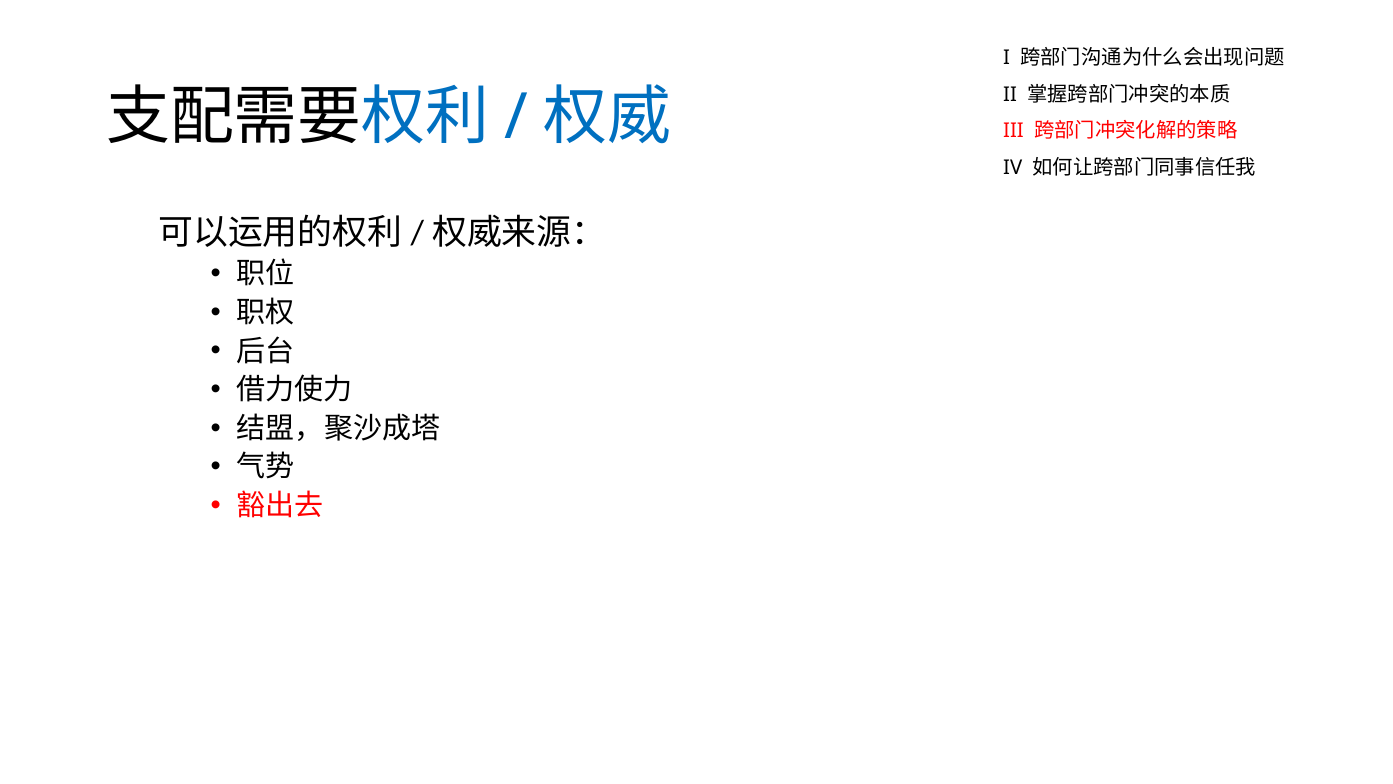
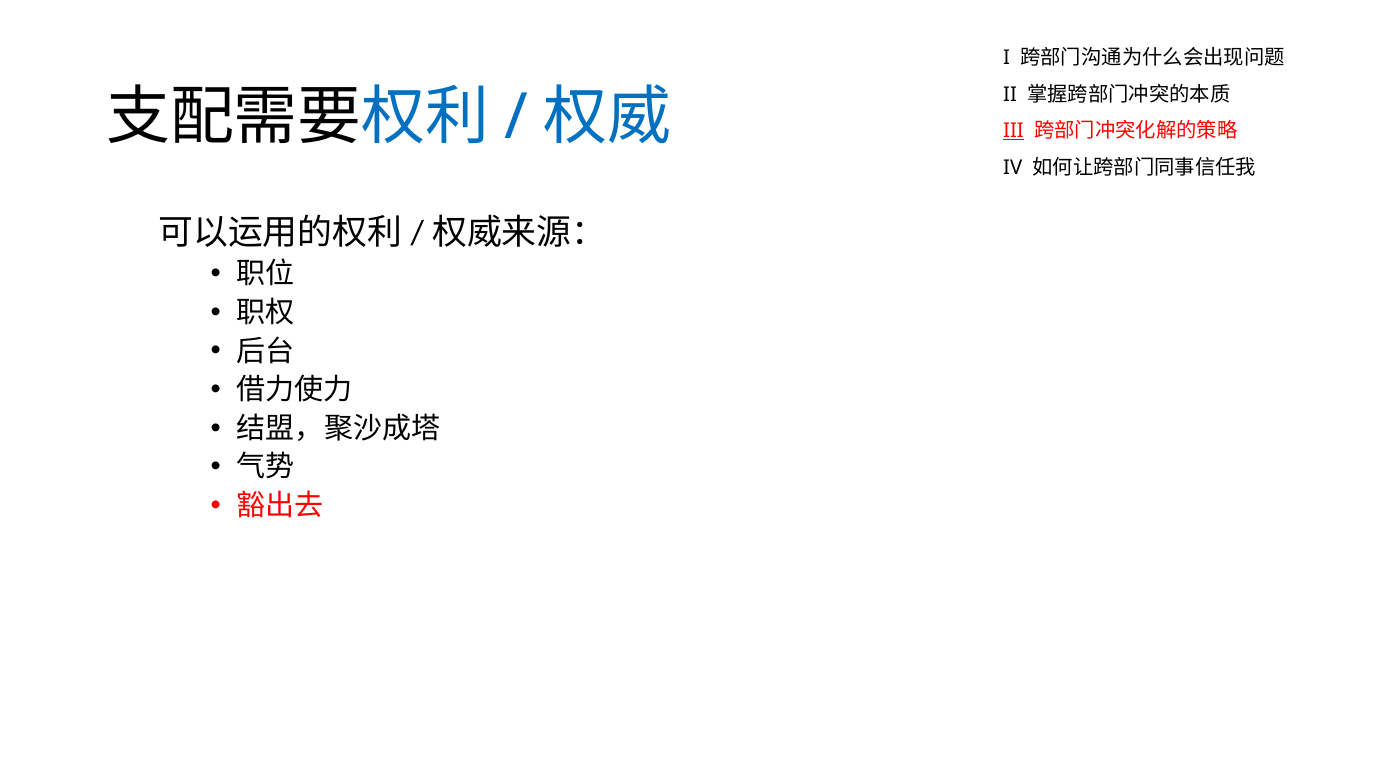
III underline: none -> present
